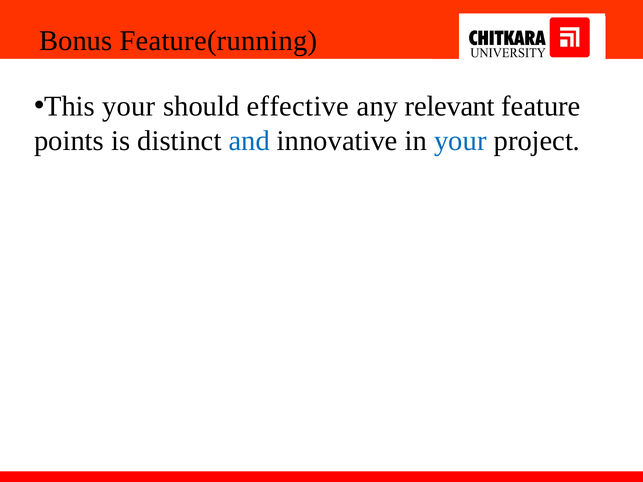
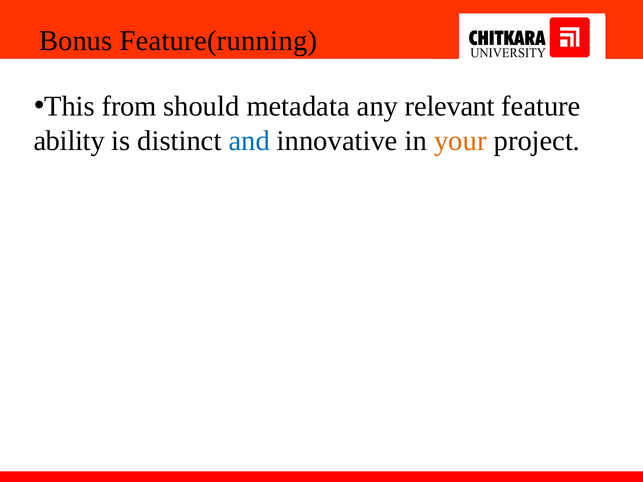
This your: your -> from
effective: effective -> metadata
points: points -> ability
your at (460, 141) colour: blue -> orange
